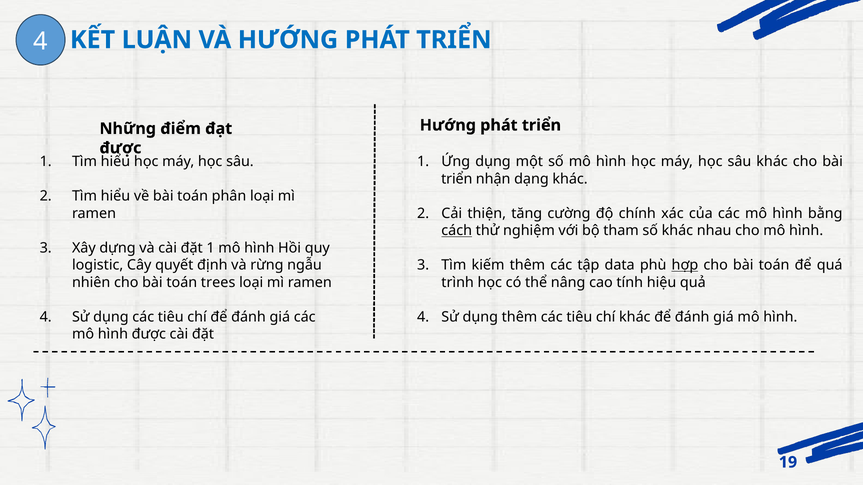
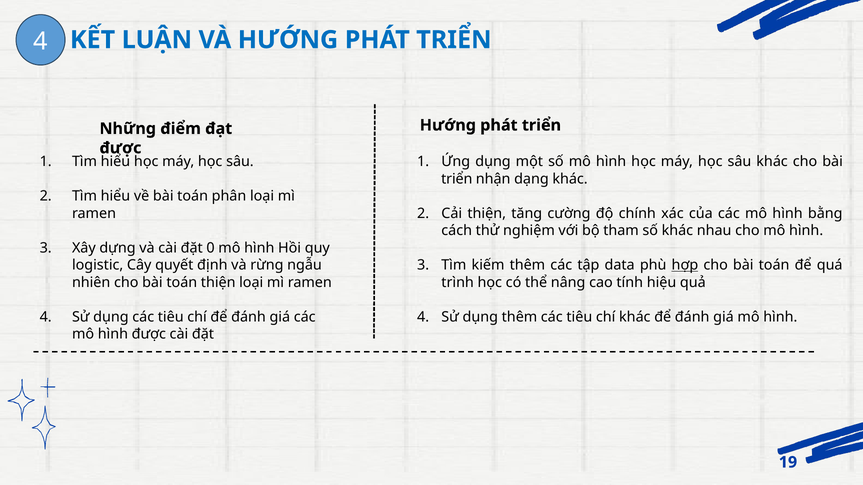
cách underline: present -> none
và cài đặt 1: 1 -> 0
toán trees: trees -> thiện
